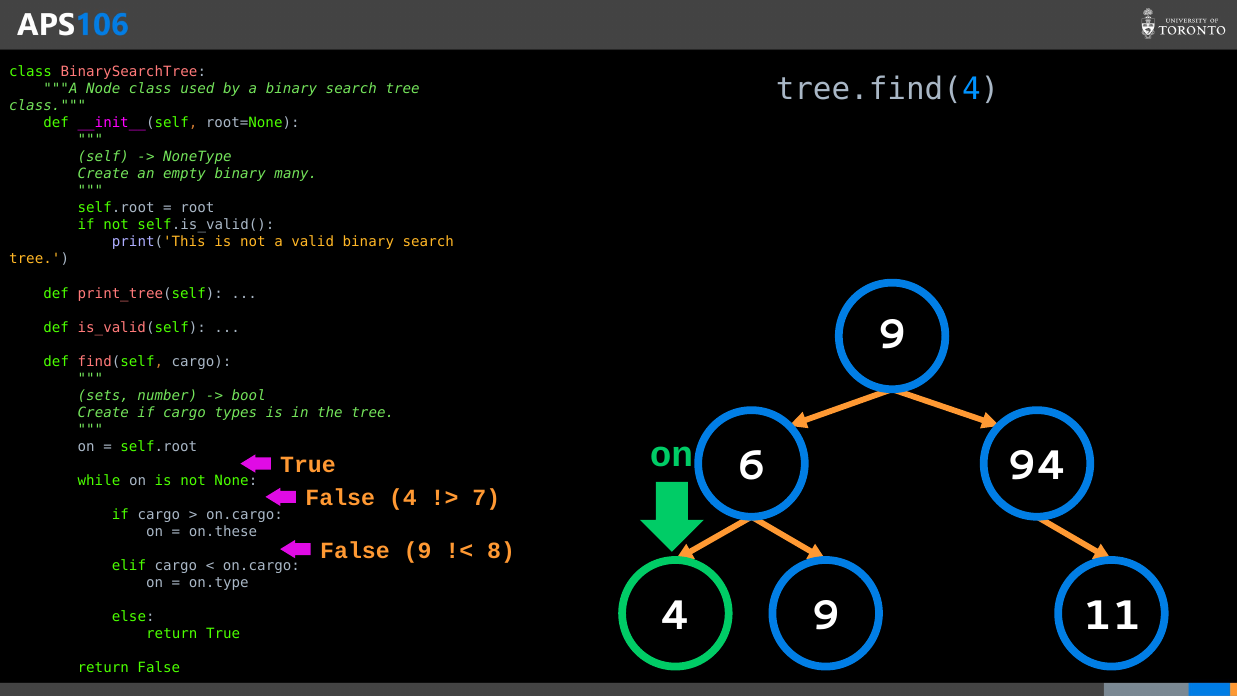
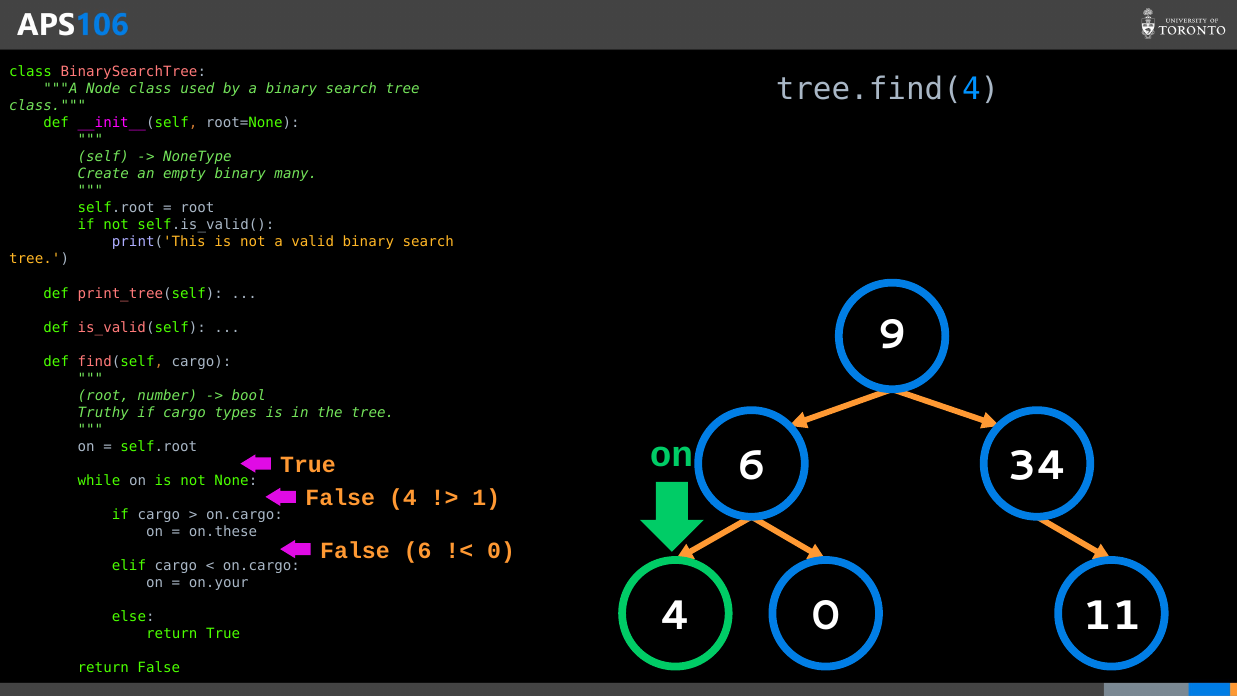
sets at (103, 395): sets -> root
Create at (103, 412): Create -> Truthy
94: 94 -> 34
7: 7 -> 1
9 at (418, 550): 9 -> 6
8 at (501, 550): 8 -> 0
on.type: on.type -> on.your
4 9: 9 -> 0
